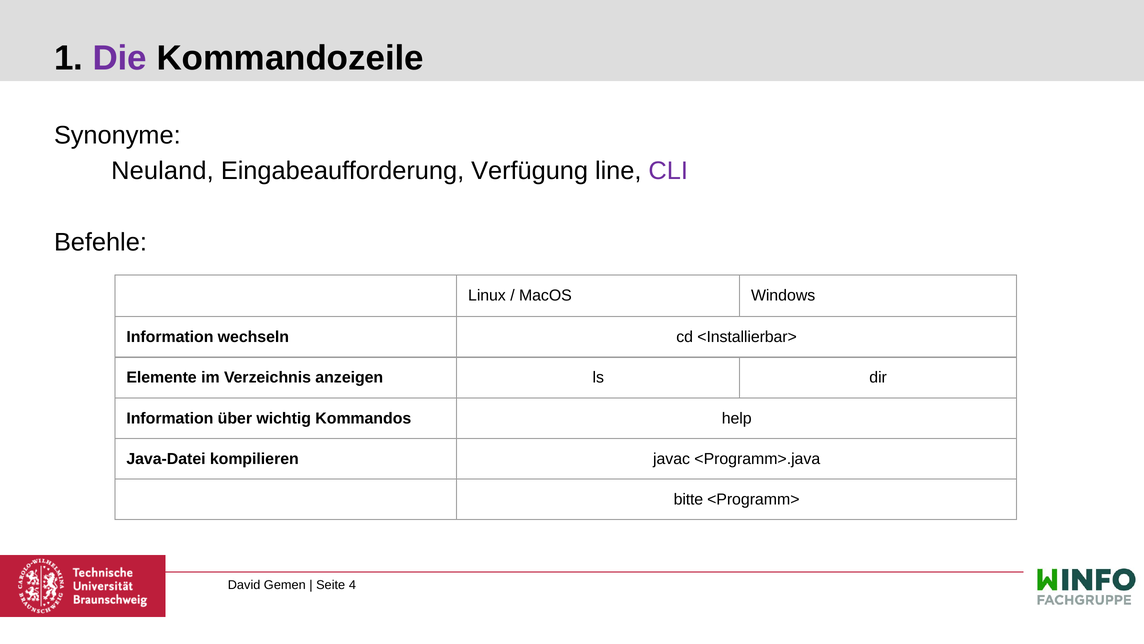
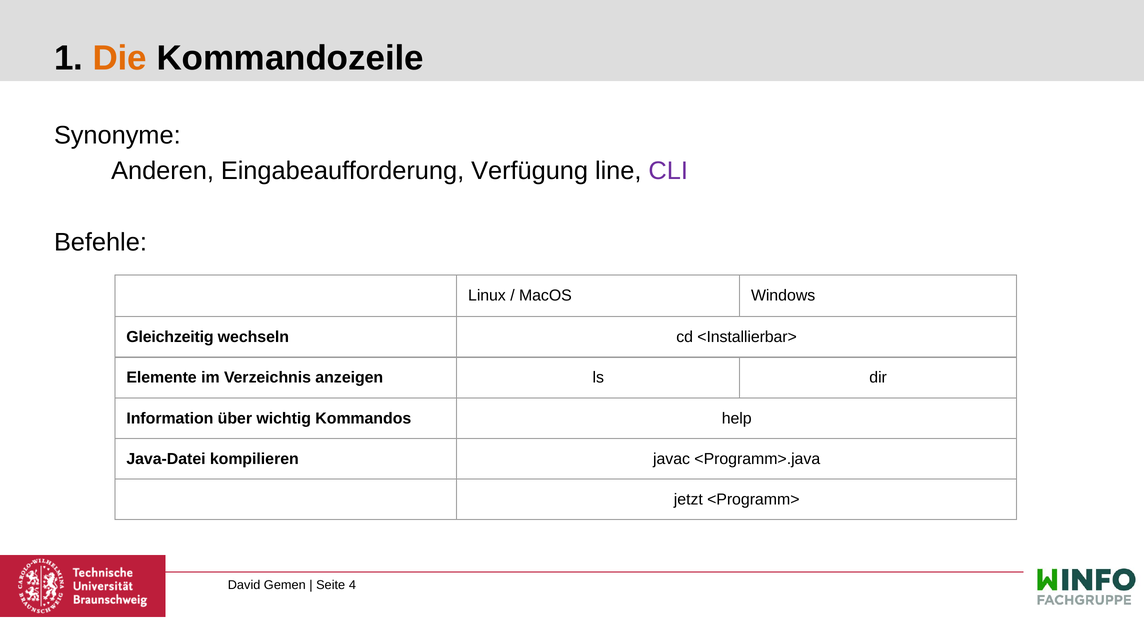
Die colour: purple -> orange
Neuland: Neuland -> Anderen
Information at (170, 337): Information -> Gleichzeitig
bitte: bitte -> jetzt
